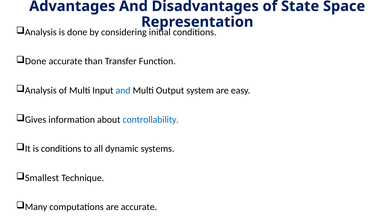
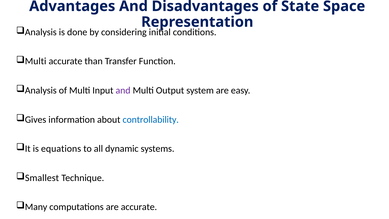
Done at (36, 61): Done -> Multi
and at (123, 90) colour: blue -> purple
is conditions: conditions -> equations
